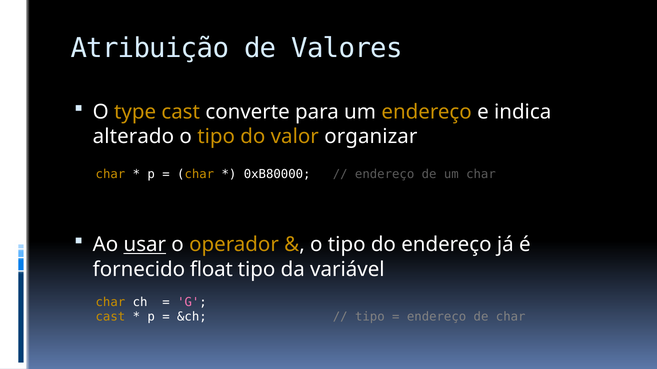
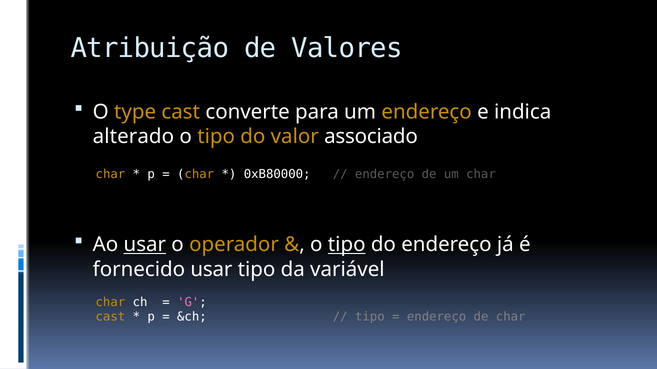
organizar: organizar -> associado
tipo at (347, 245) underline: none -> present
fornecido float: float -> usar
